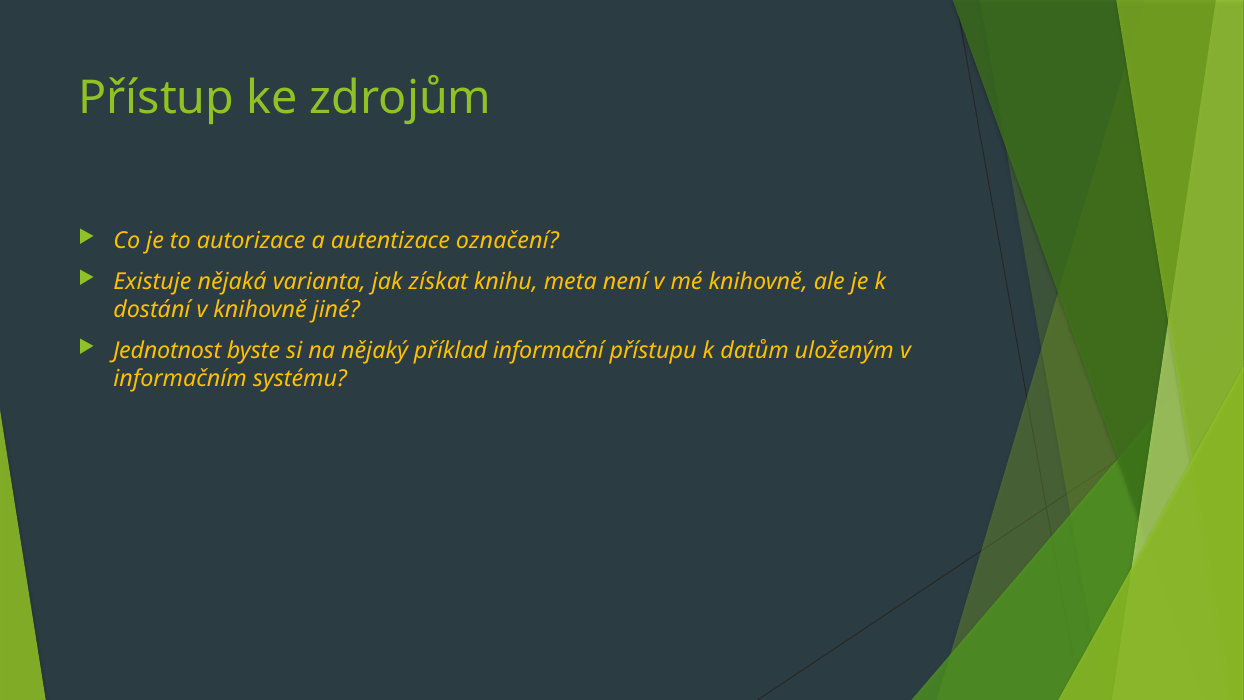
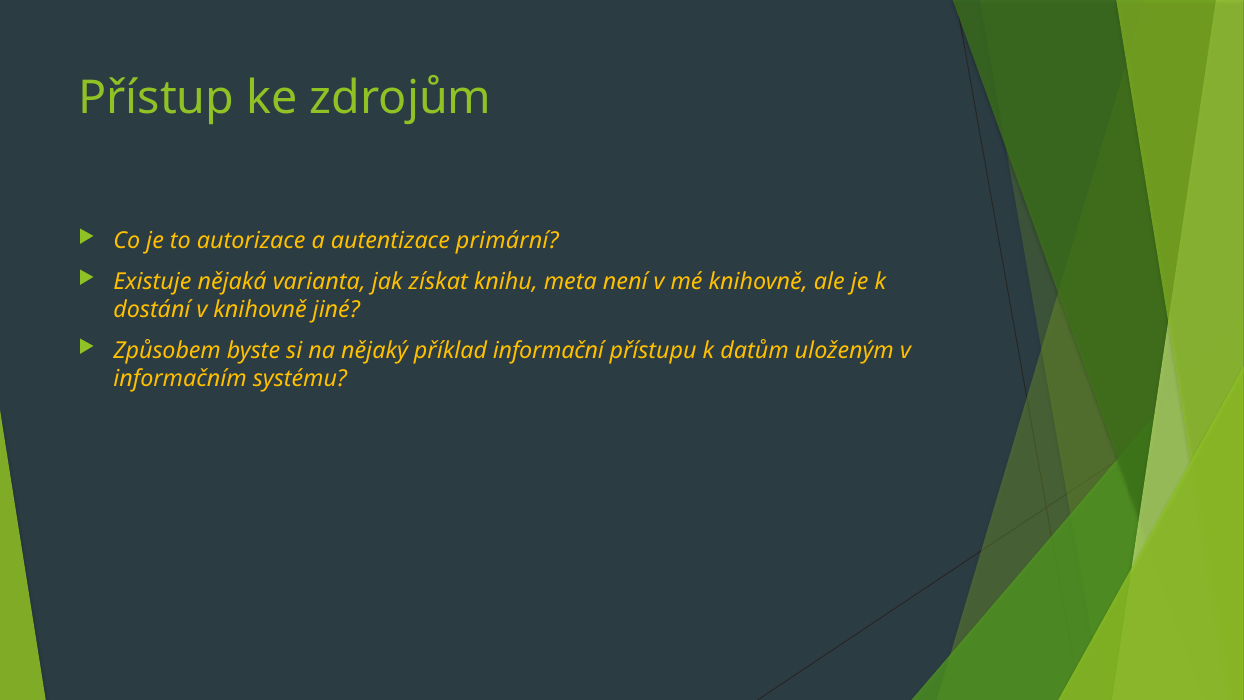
označení: označení -> primární
Jednotnost: Jednotnost -> Způsobem
